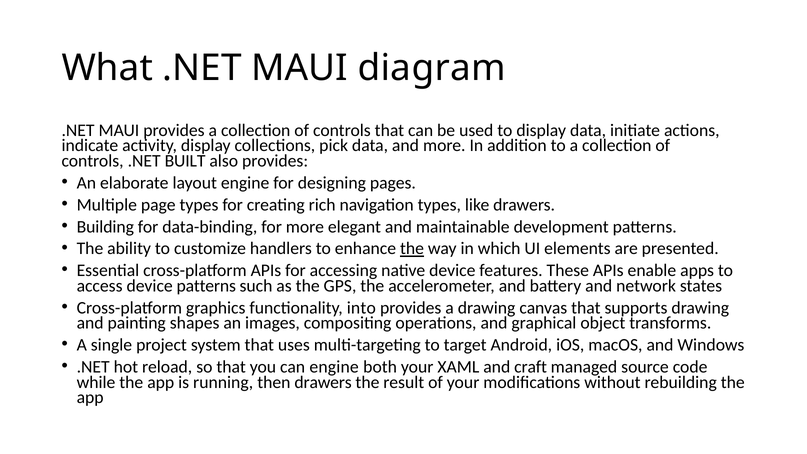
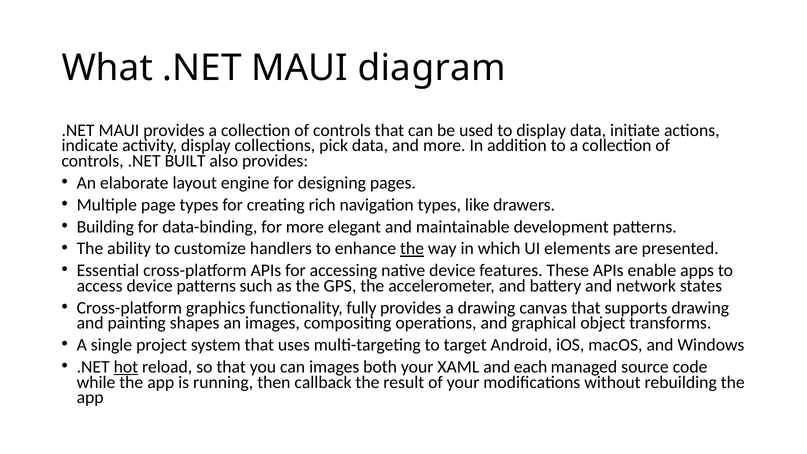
into: into -> fully
hot underline: none -> present
can engine: engine -> images
craft: craft -> each
then drawers: drawers -> callback
